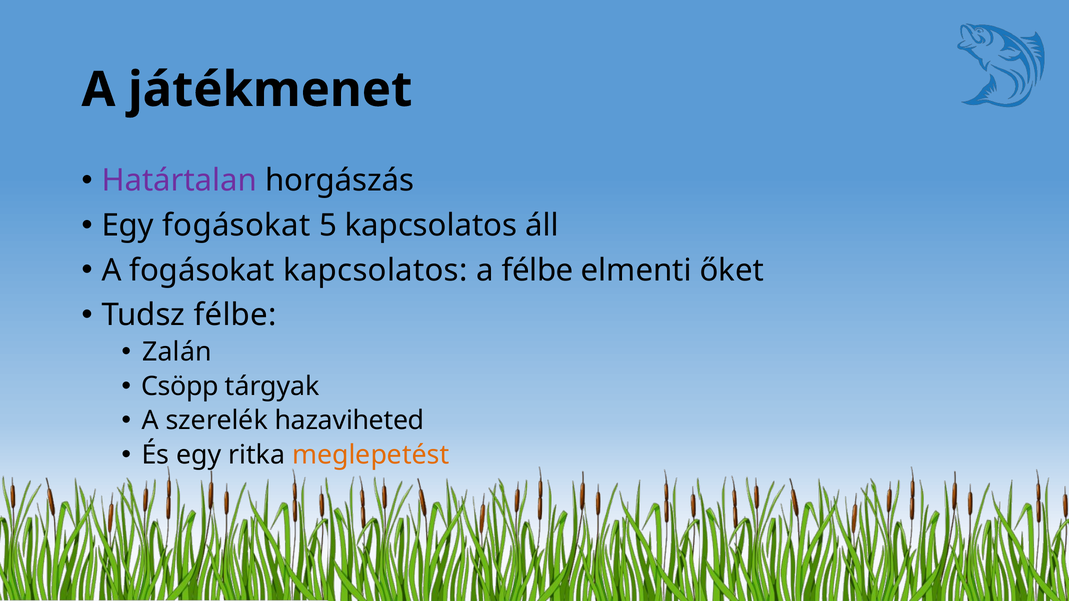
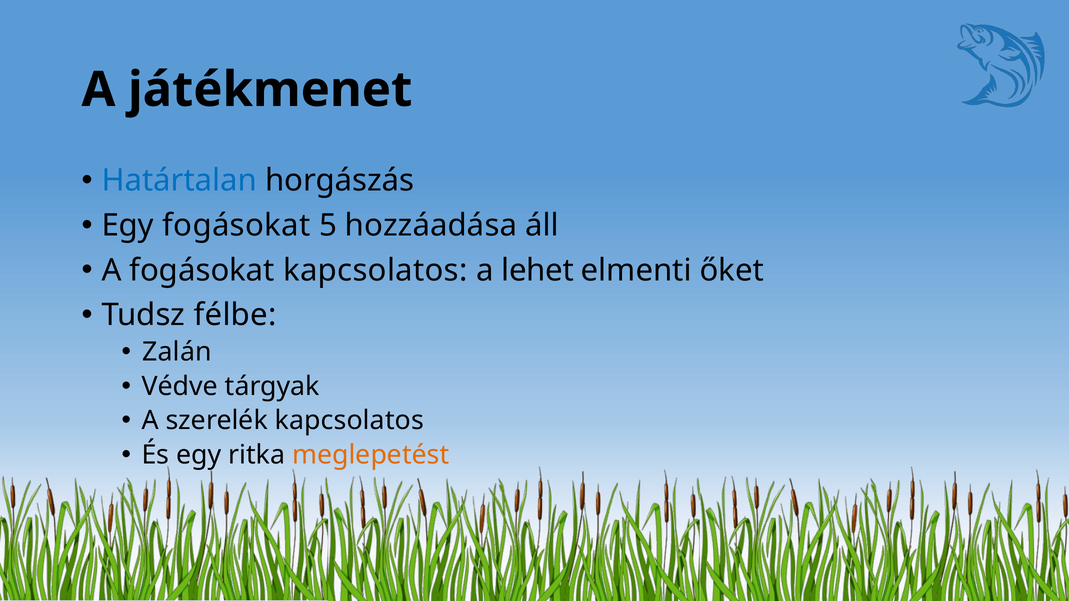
Határtalan colour: purple -> blue
5 kapcsolatos: kapcsolatos -> hozzáadása
a félbe: félbe -> lehet
Csöpp: Csöpp -> Védve
szerelék hazaviheted: hazaviheted -> kapcsolatos
